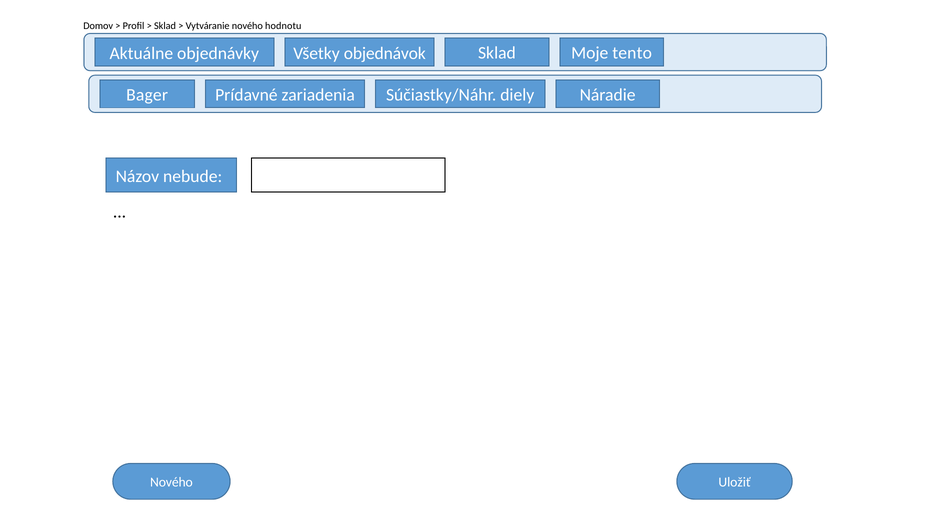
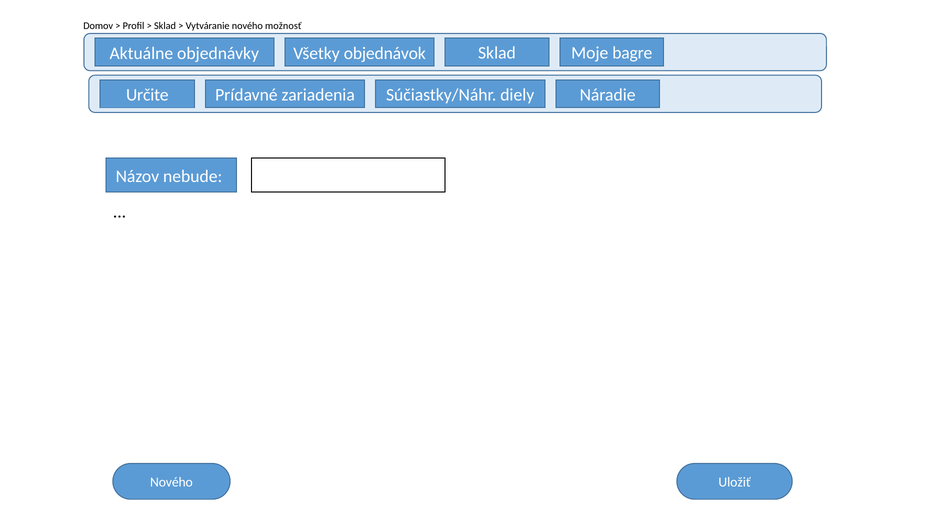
hodnotu: hodnotu -> možnosť
tento: tento -> bagre
Bager: Bager -> Určite
